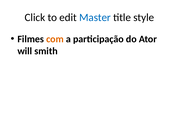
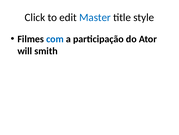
com colour: orange -> blue
